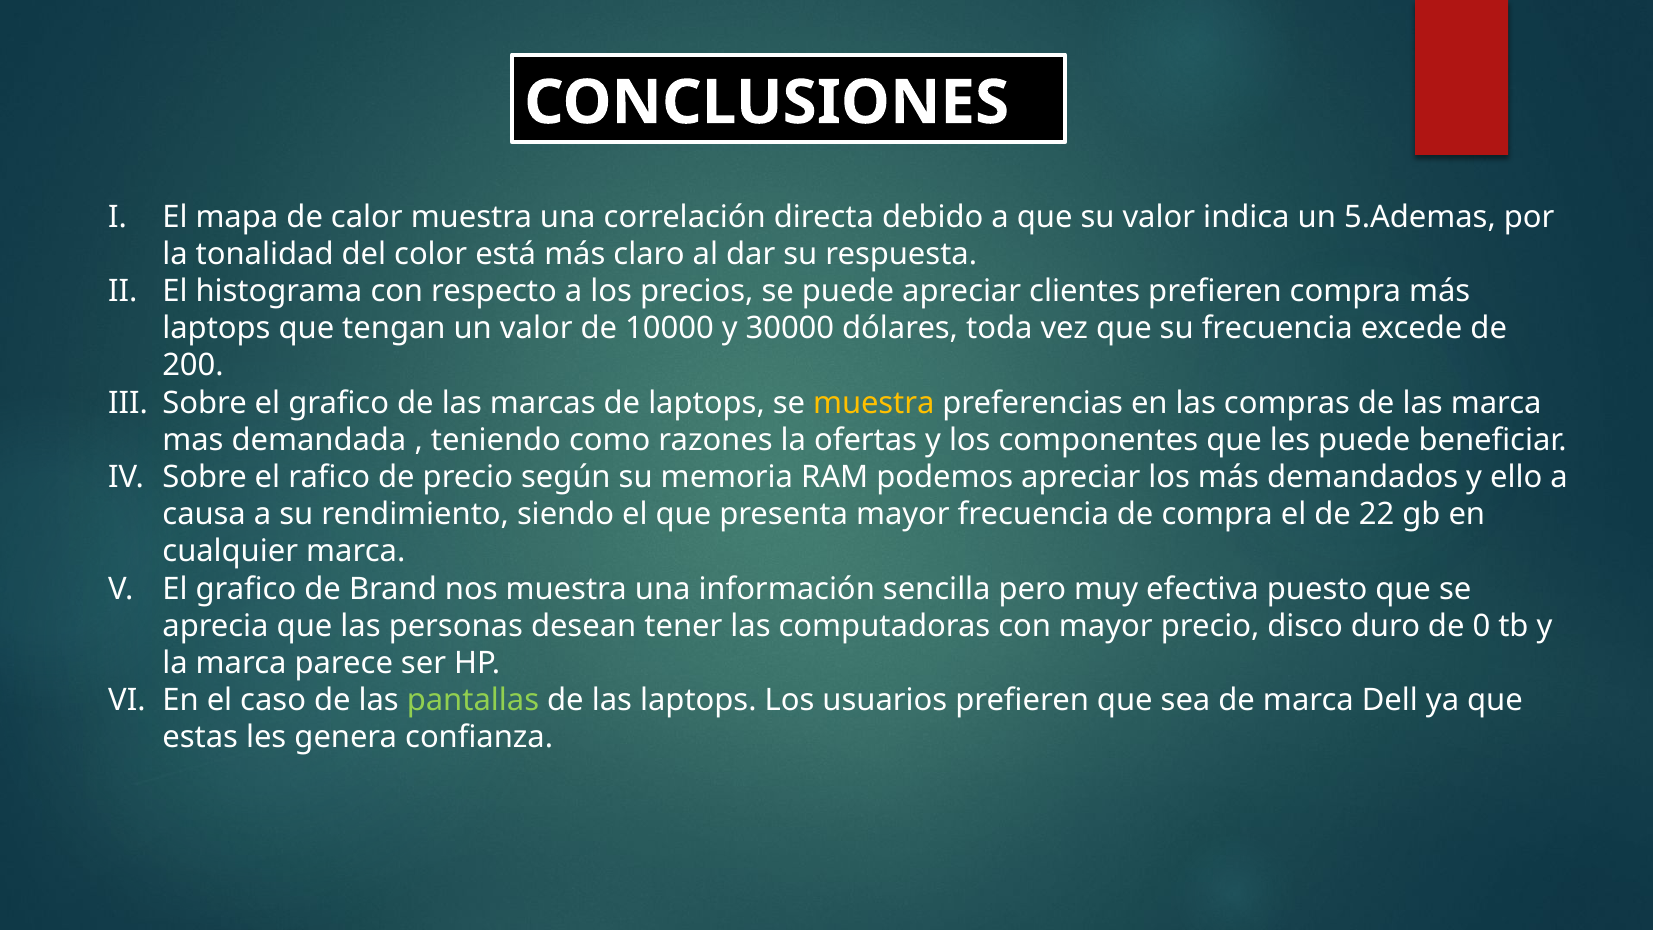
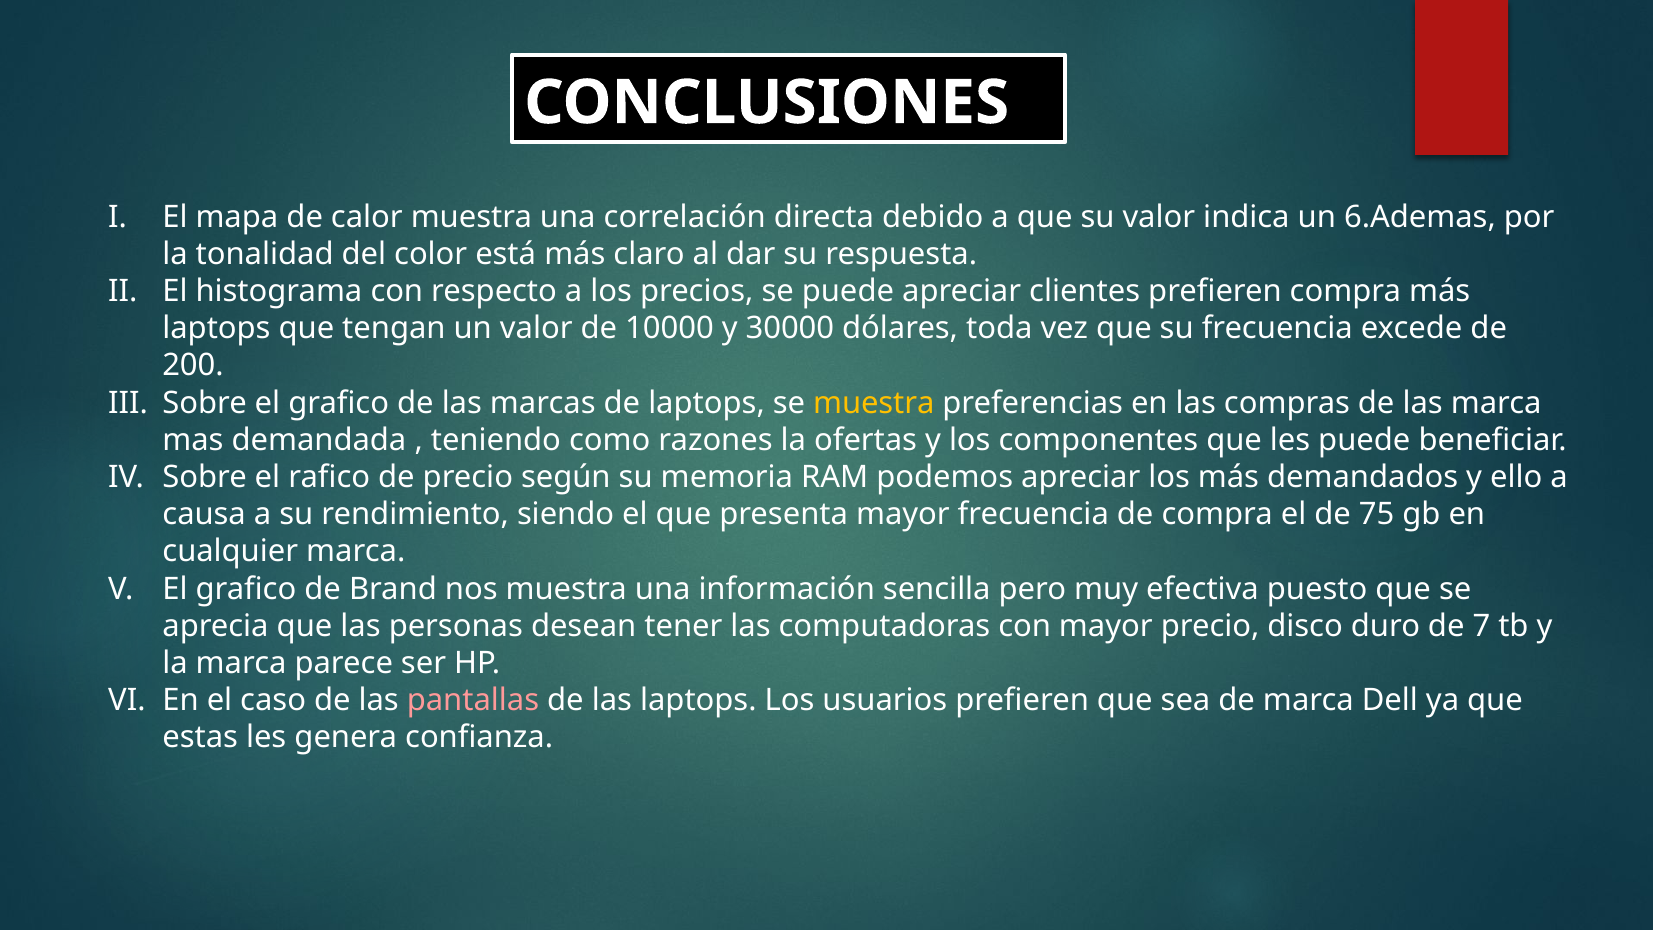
5.Ademas: 5.Ademas -> 6.Ademas
22: 22 -> 75
0: 0 -> 7
pantallas colour: light green -> pink
